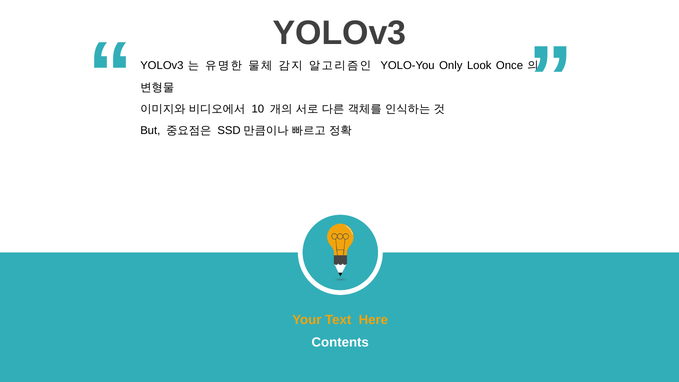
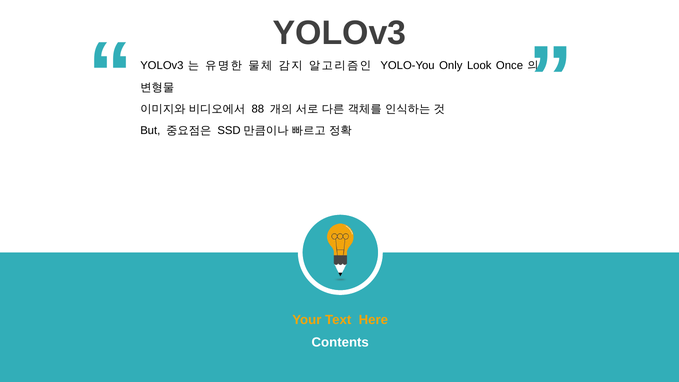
10: 10 -> 88
